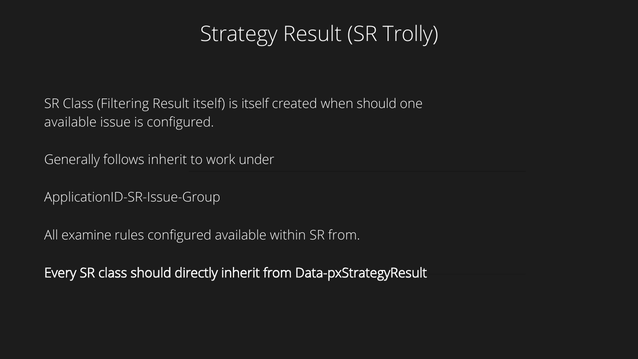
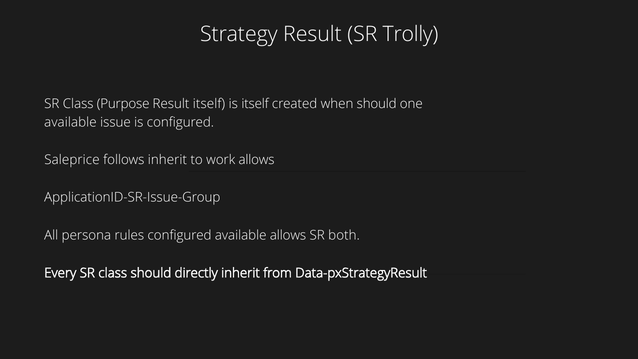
Filtering: Filtering -> Purpose
Generally: Generally -> Saleprice
work under: under -> allows
examine: examine -> persona
available within: within -> allows
SR from: from -> both
